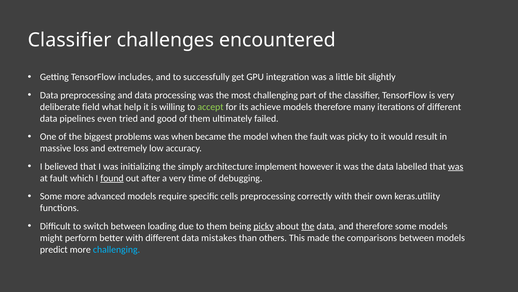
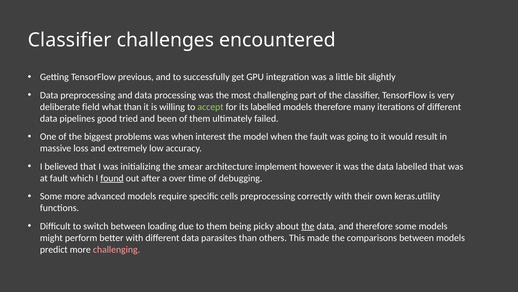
includes: includes -> previous
what help: help -> than
its achieve: achieve -> labelled
even: even -> good
good: good -> been
became: became -> interest
was picky: picky -> going
simply: simply -> smear
was at (456, 166) underline: present -> none
a very: very -> over
picky at (264, 226) underline: present -> none
mistakes: mistakes -> parasites
challenging at (116, 249) colour: light blue -> pink
